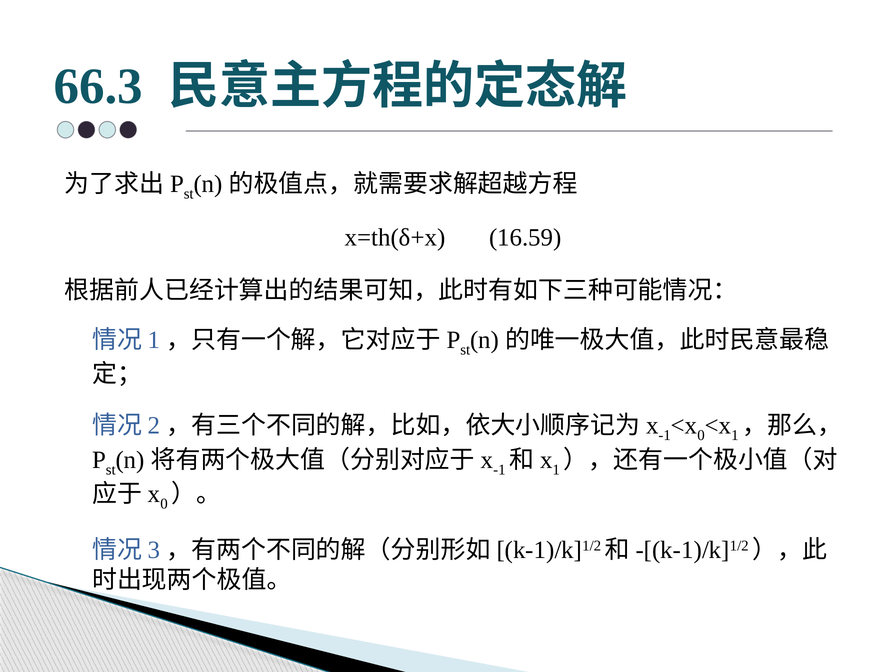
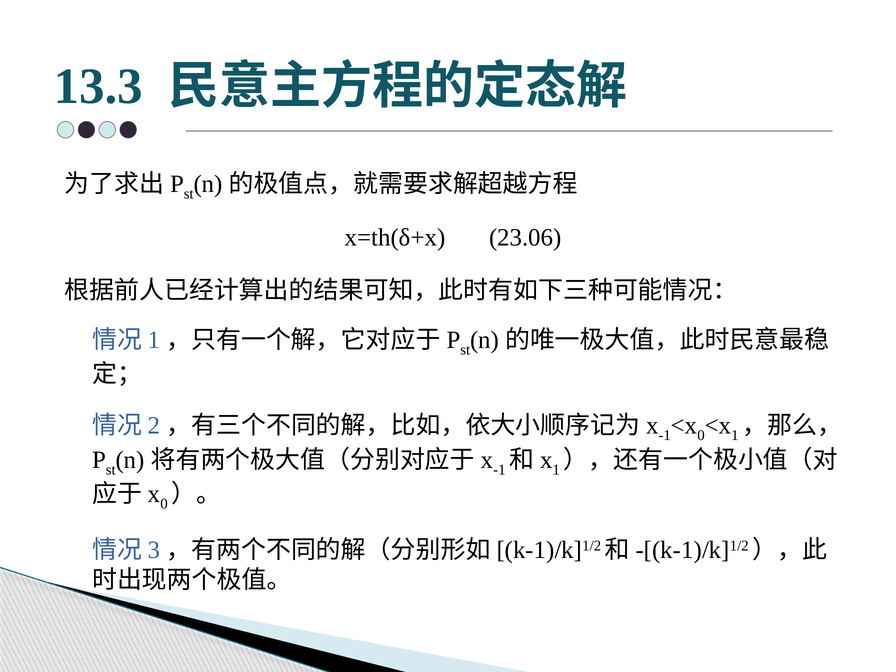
66.3: 66.3 -> 13.3
16.59: 16.59 -> 23.06
